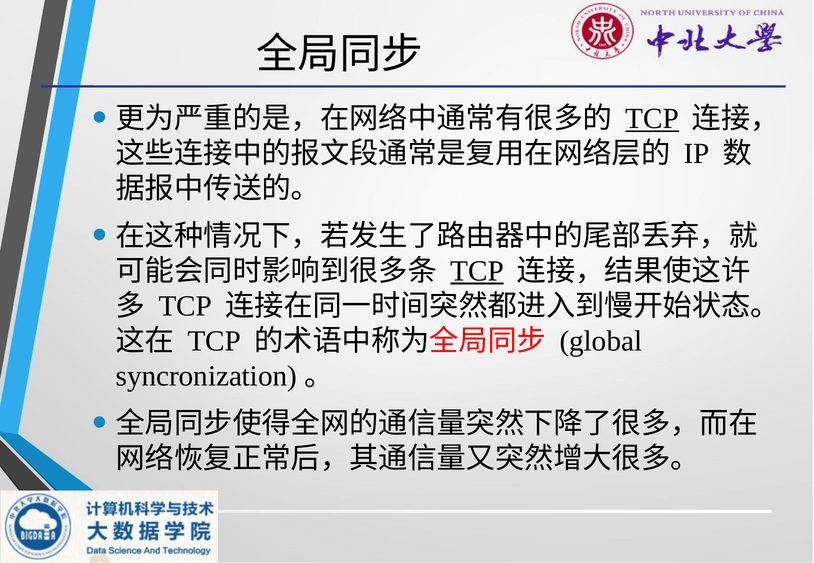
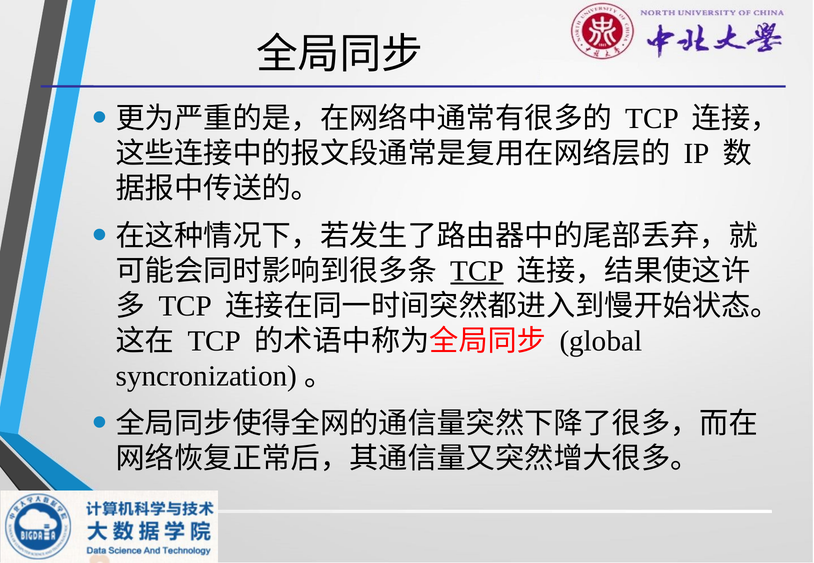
TCP at (652, 119) underline: present -> none
